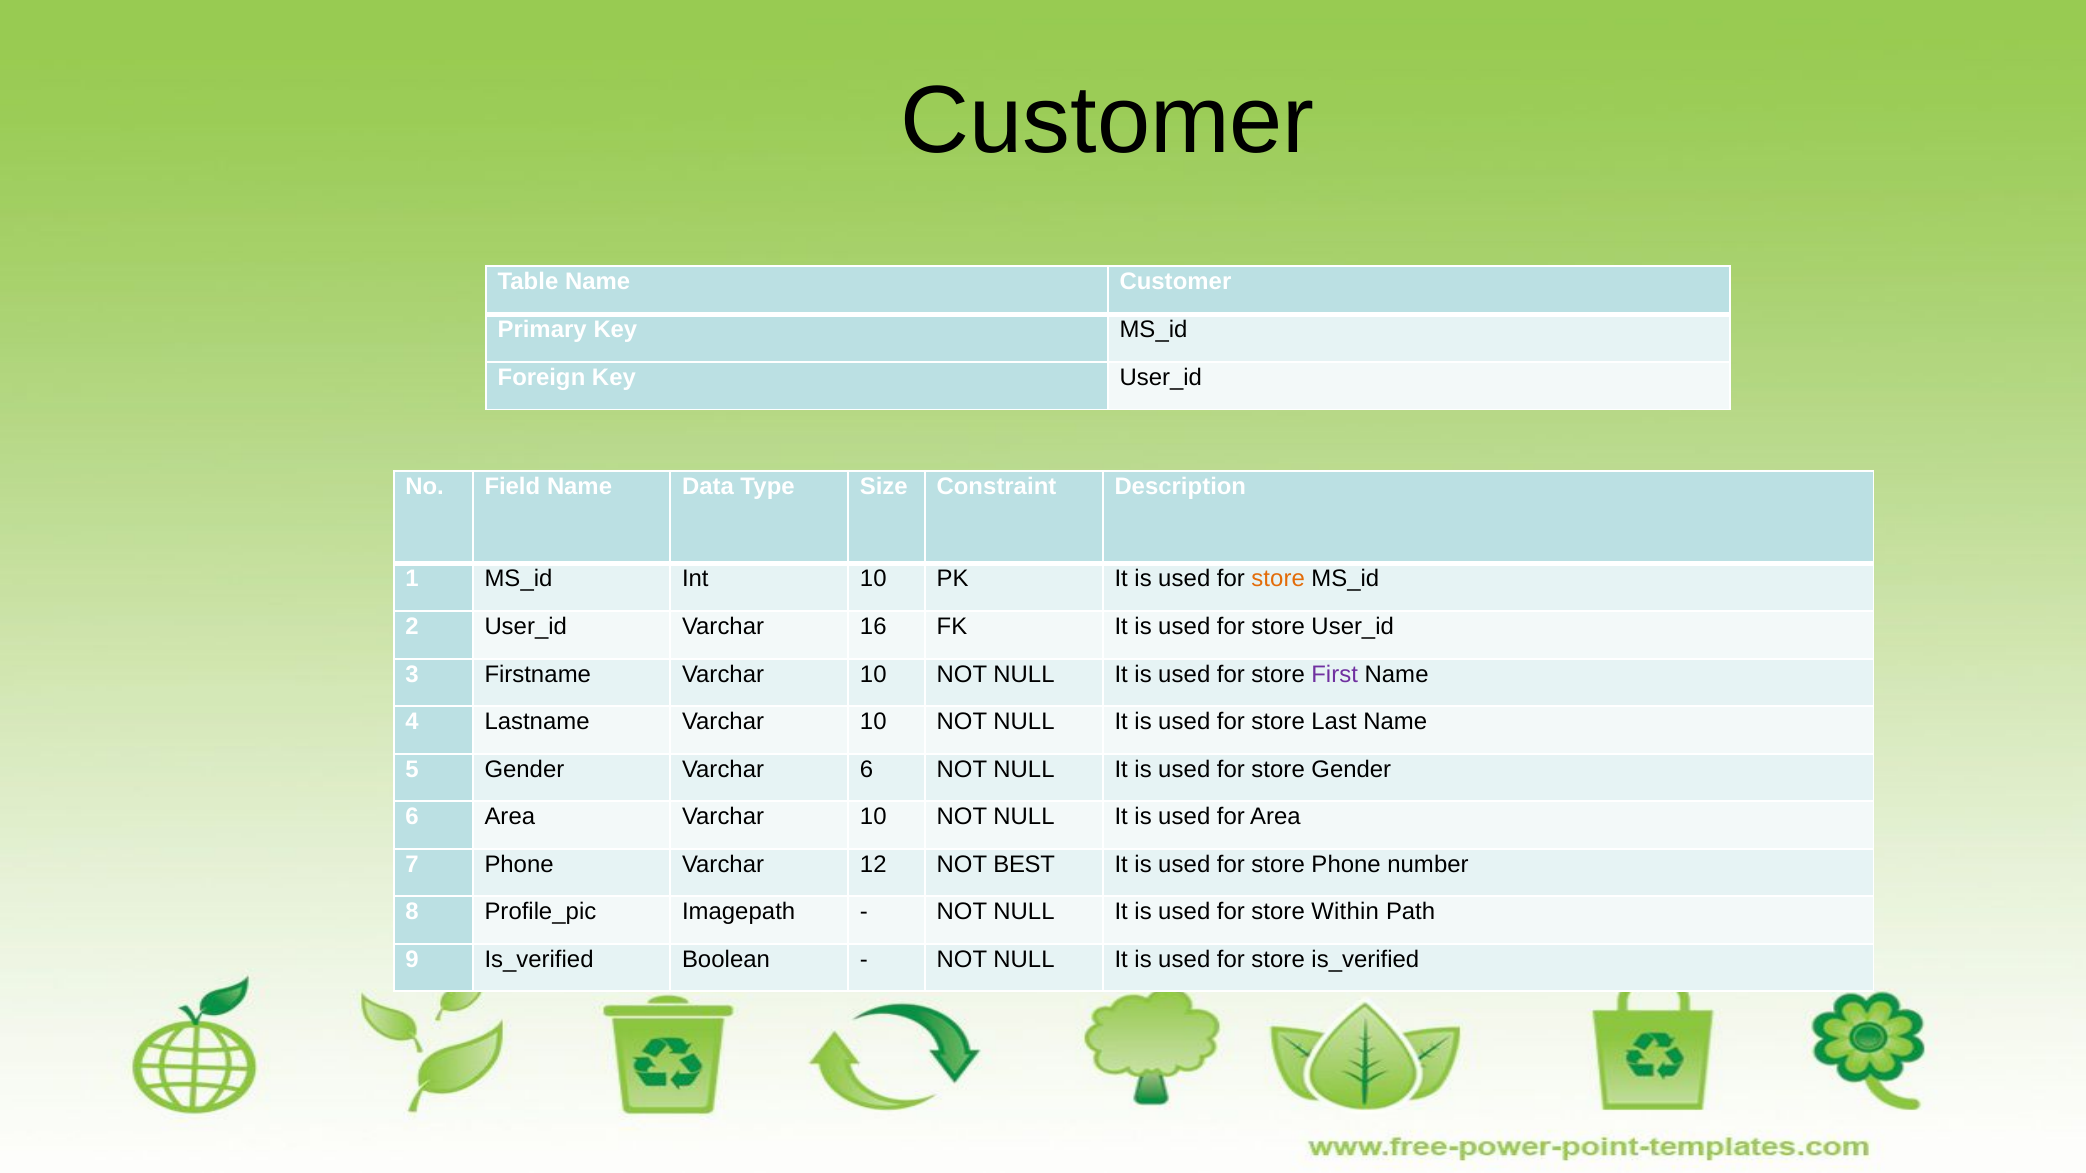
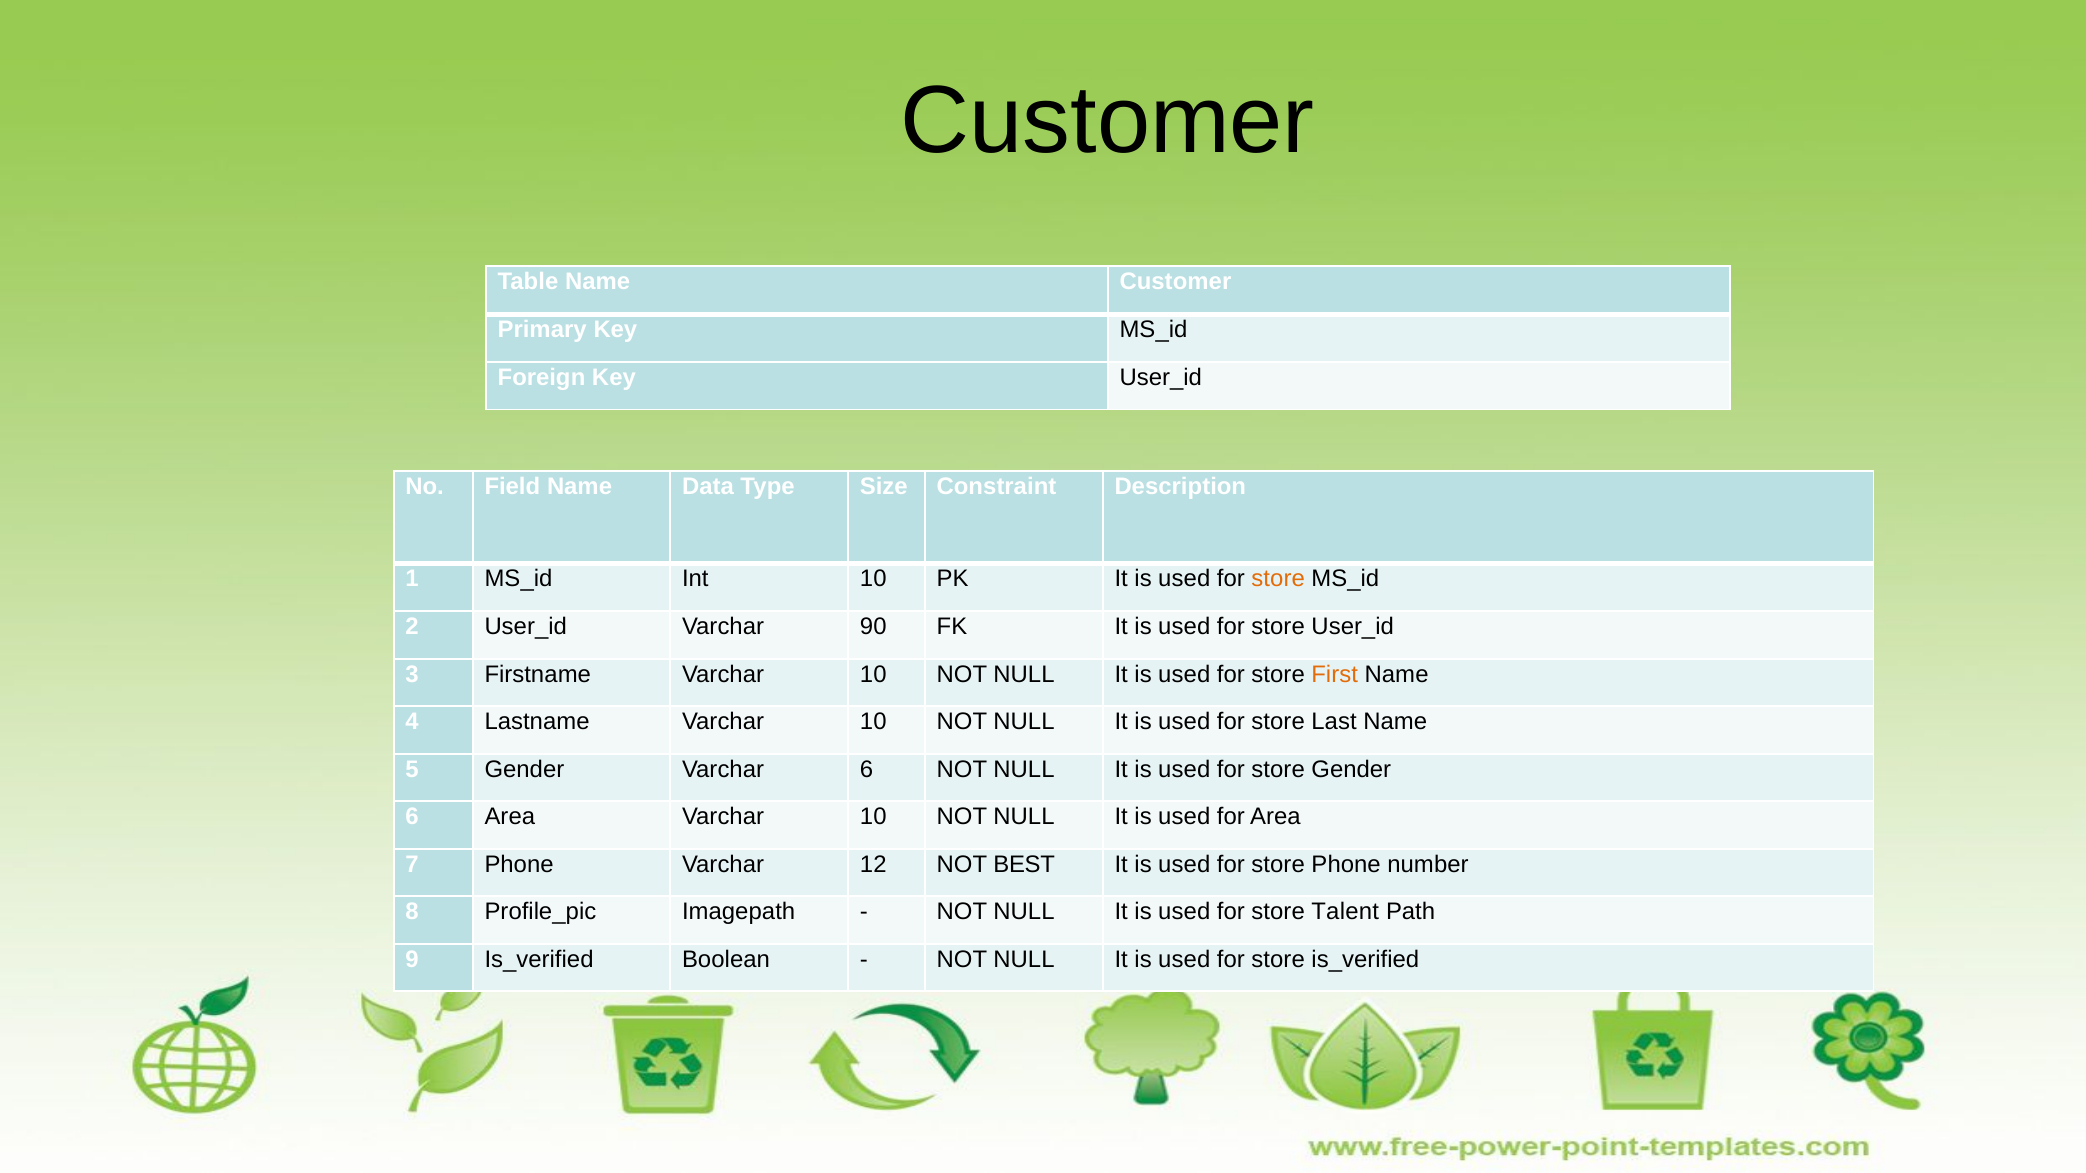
16: 16 -> 90
First colour: purple -> orange
Within: Within -> Talent
